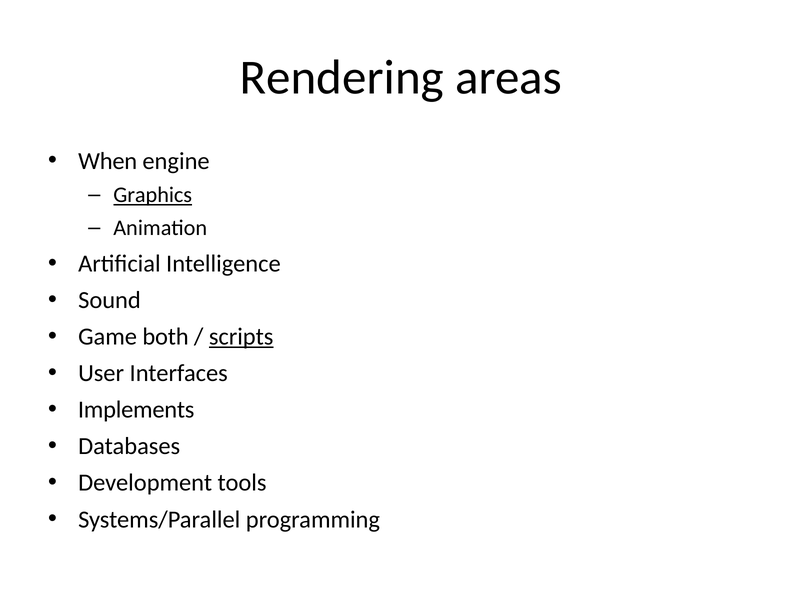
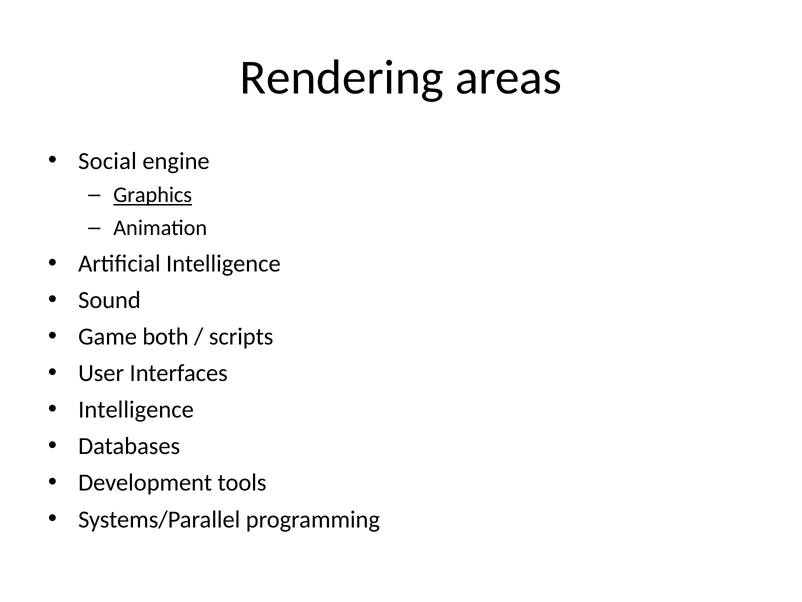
When: When -> Social
scripts underline: present -> none
Implements at (136, 409): Implements -> Intelligence
